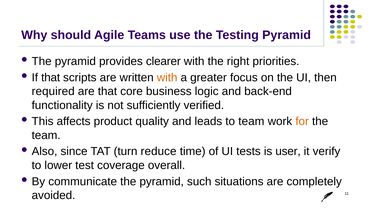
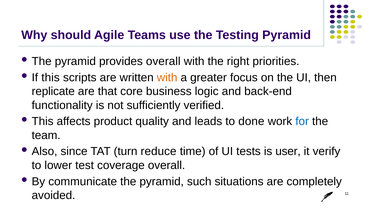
provides clearer: clearer -> overall
If that: that -> this
required: required -> replicate
to team: team -> done
for colour: orange -> blue
